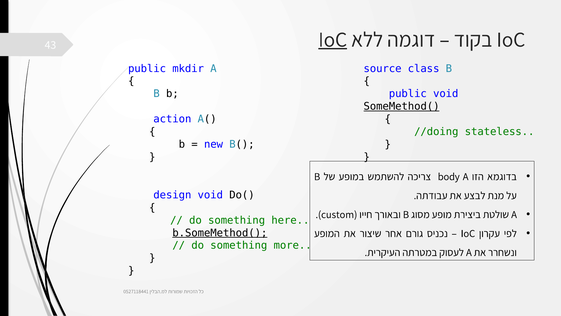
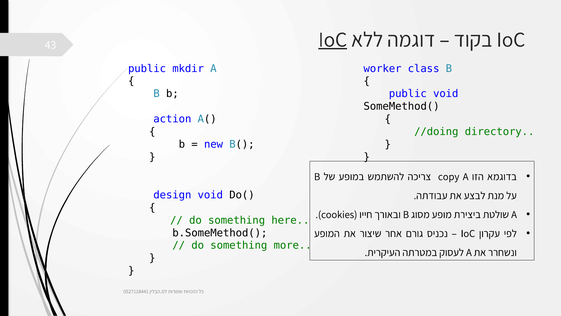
source: source -> worker
SomeMethod( underline: present -> none
stateless: stateless -> directory
body: body -> copy
custom: custom -> cookies
b.SomeMethod( underline: present -> none
